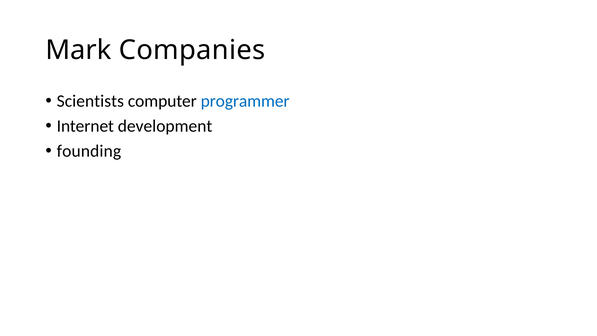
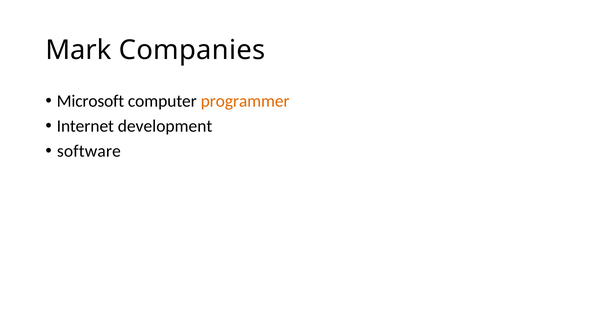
Scientists: Scientists -> Microsoft
programmer colour: blue -> orange
founding: founding -> software
